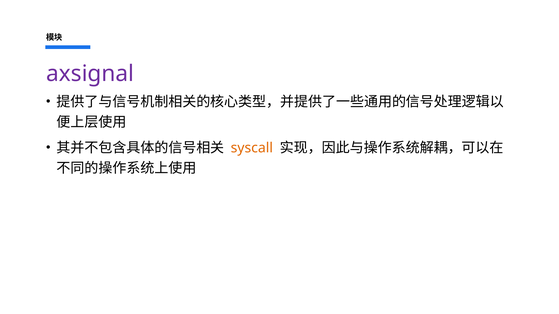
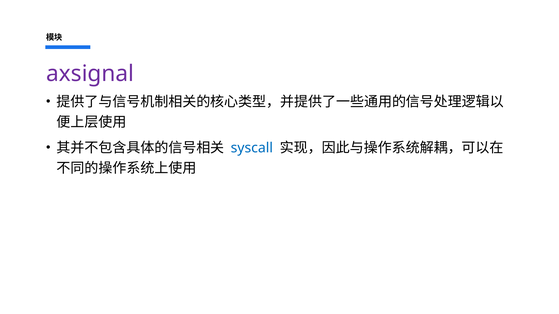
syscall colour: orange -> blue
